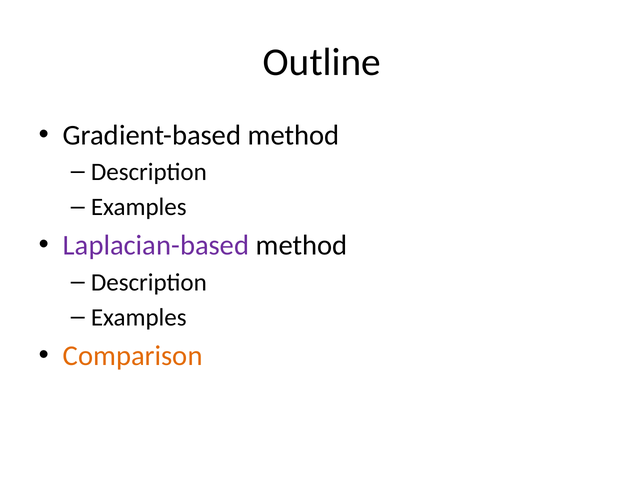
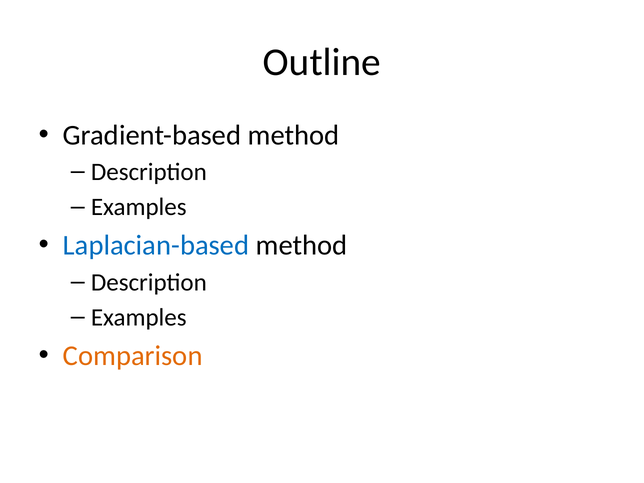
Laplacian-based colour: purple -> blue
